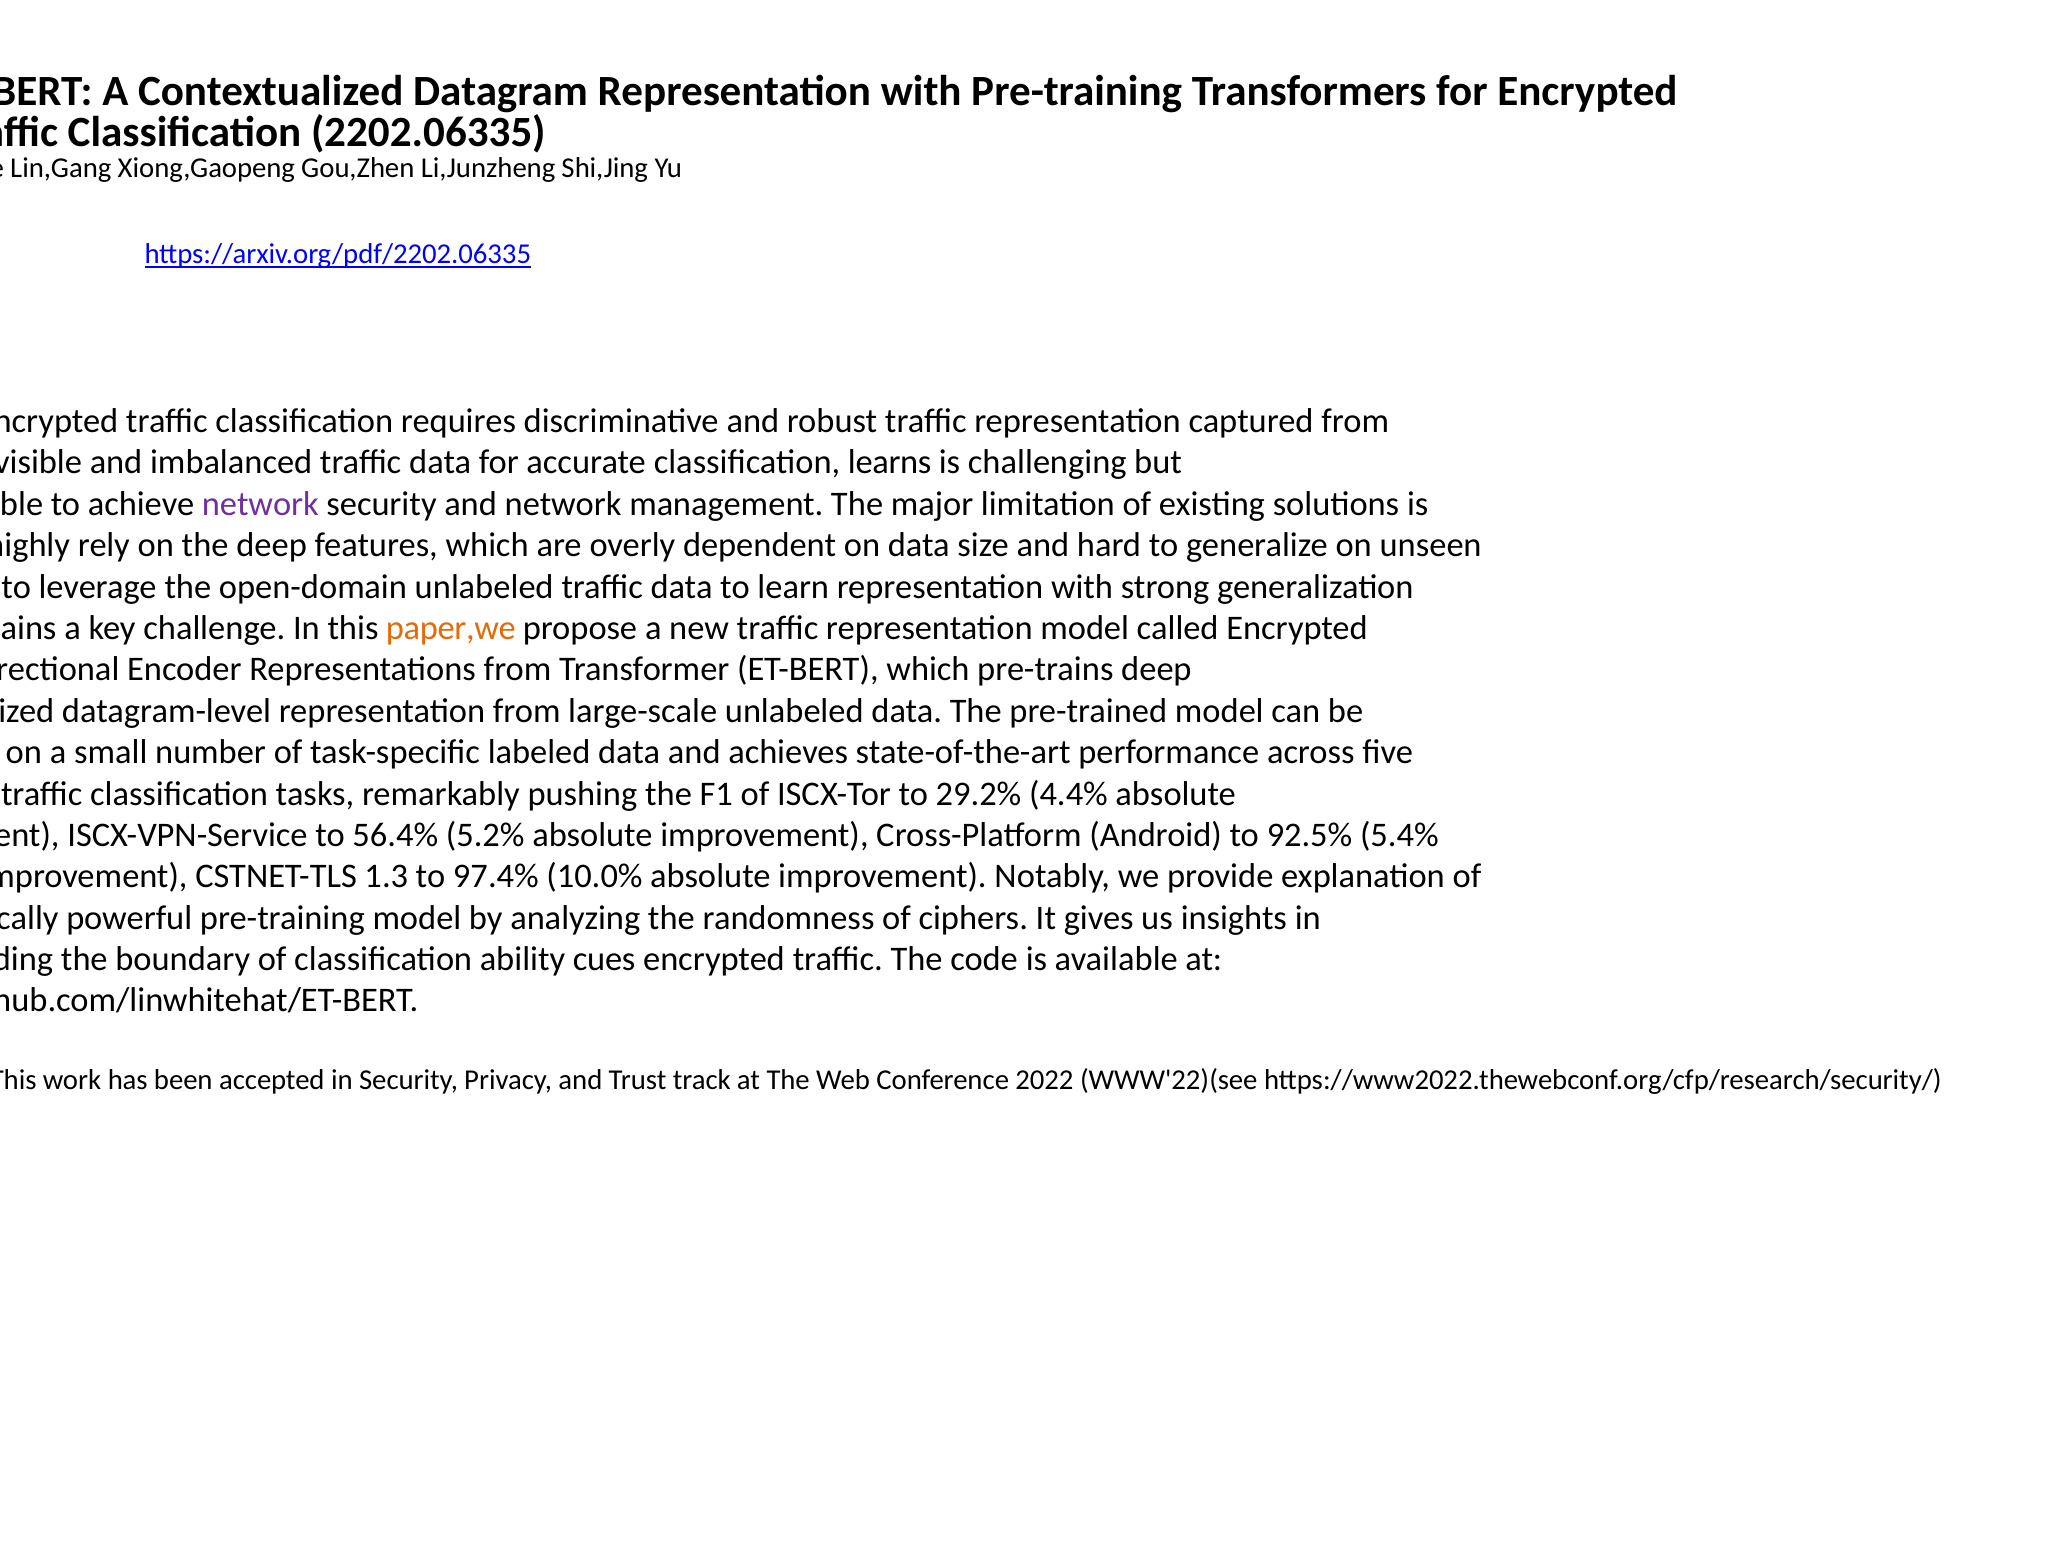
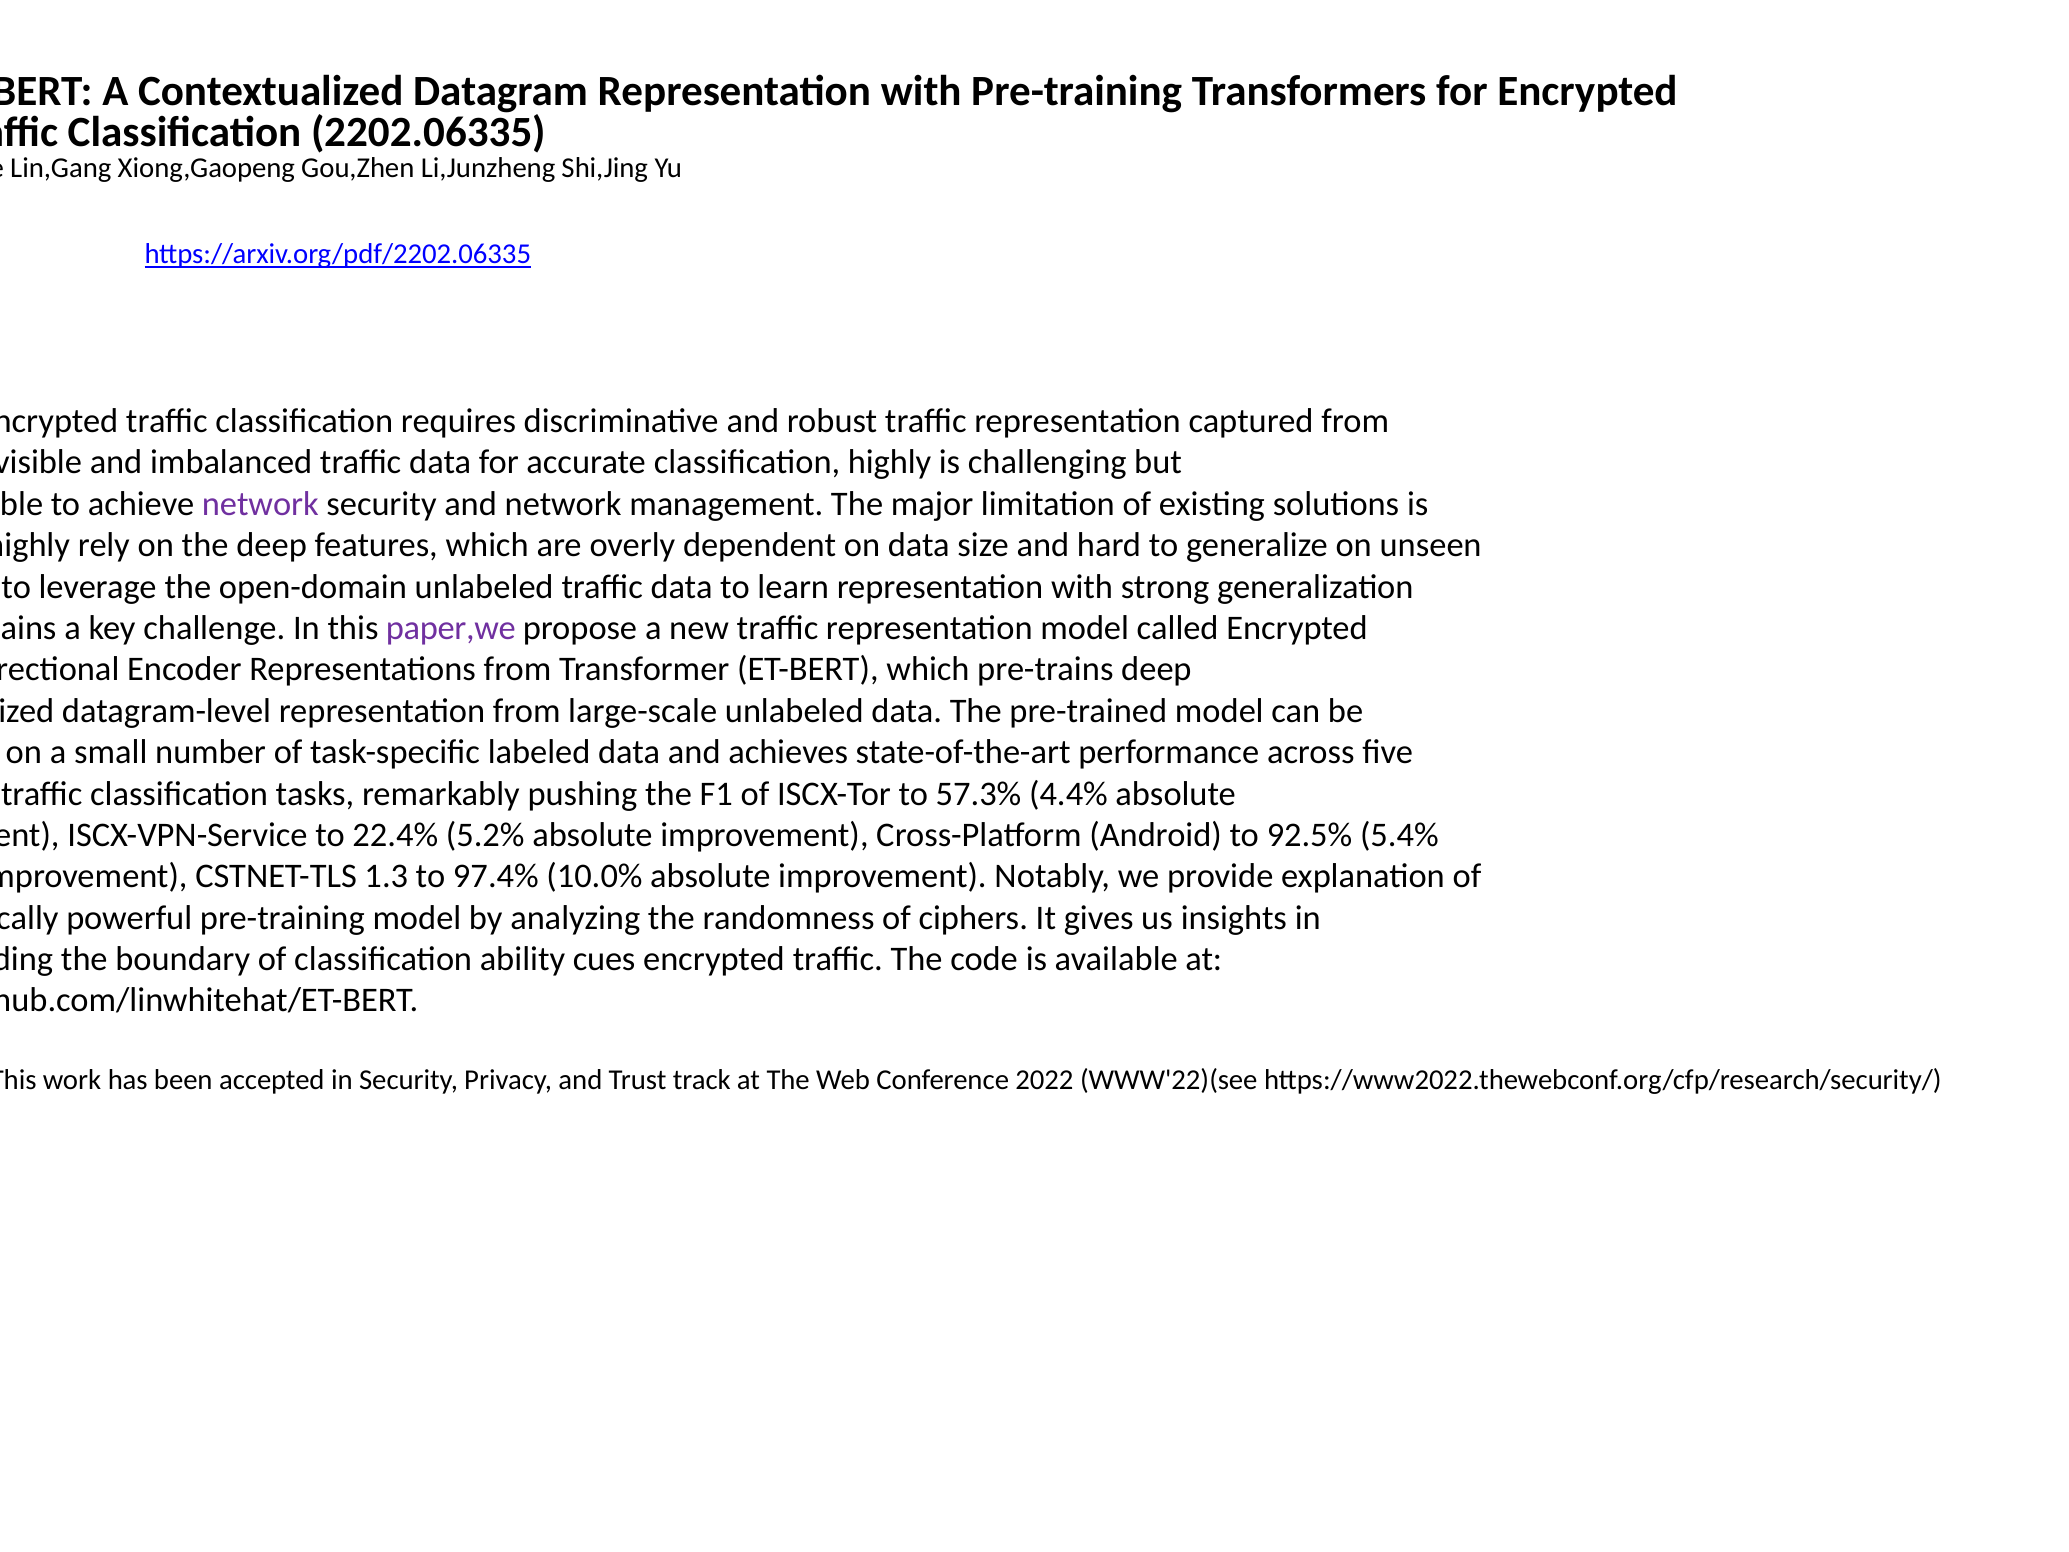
classification learns: learns -> highly
paper,we colour: orange -> purple
29.2%: 29.2% -> 57.3%
56.4%: 56.4% -> 22.4%
